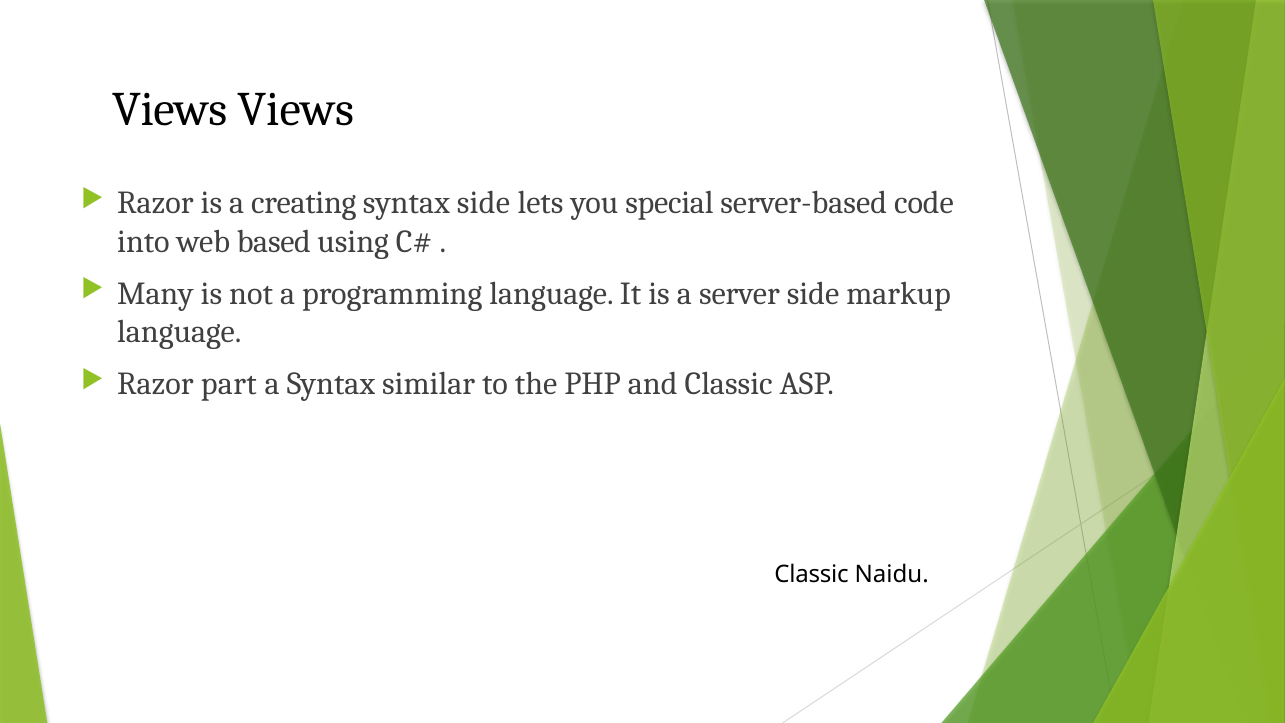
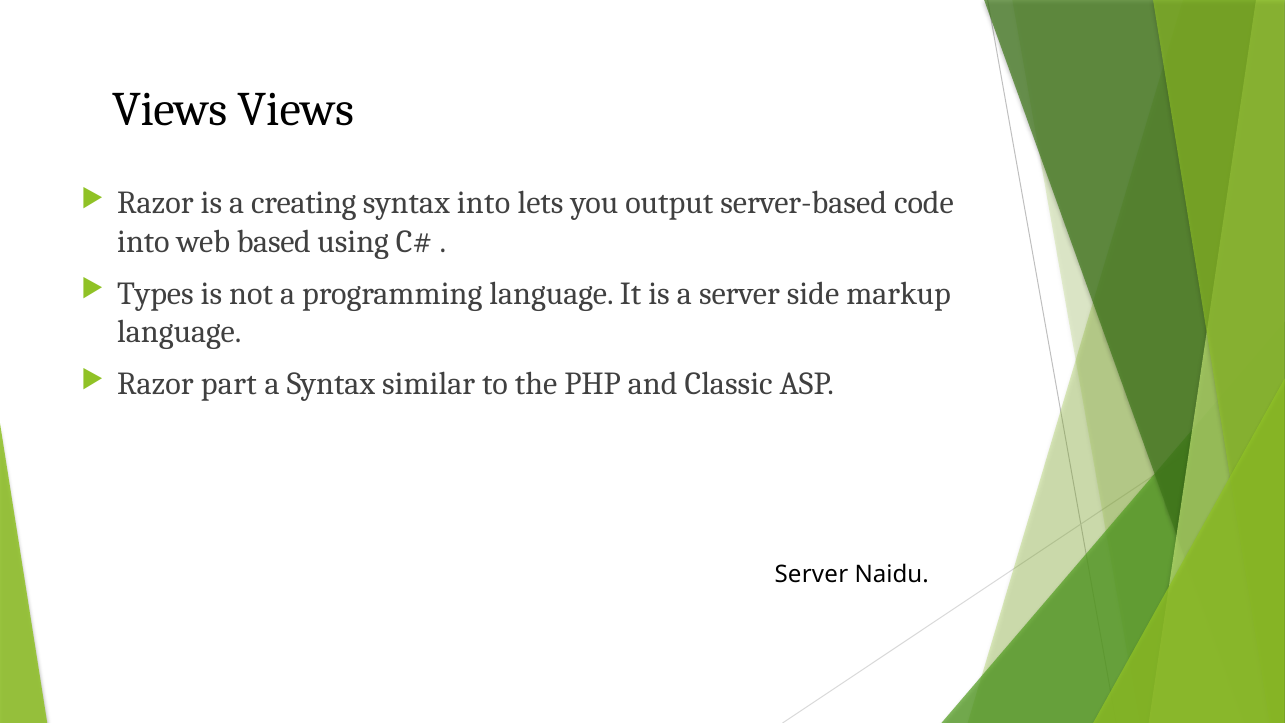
syntax side: side -> into
special: special -> output
Many: Many -> Types
Classic at (812, 574): Classic -> Server
